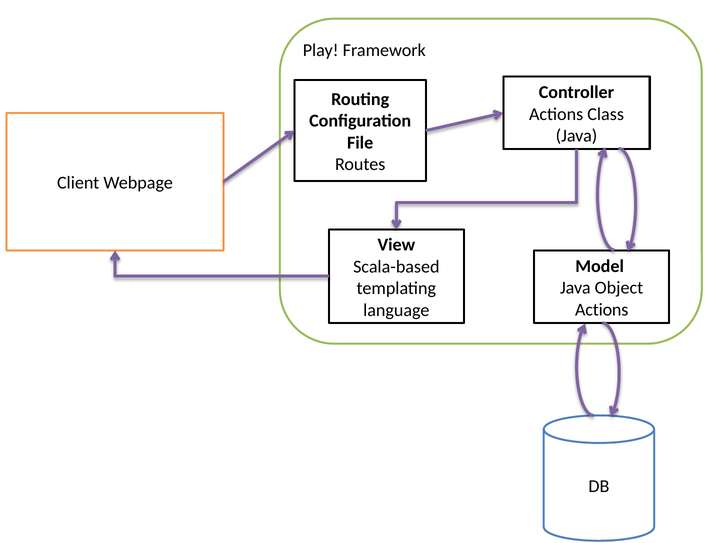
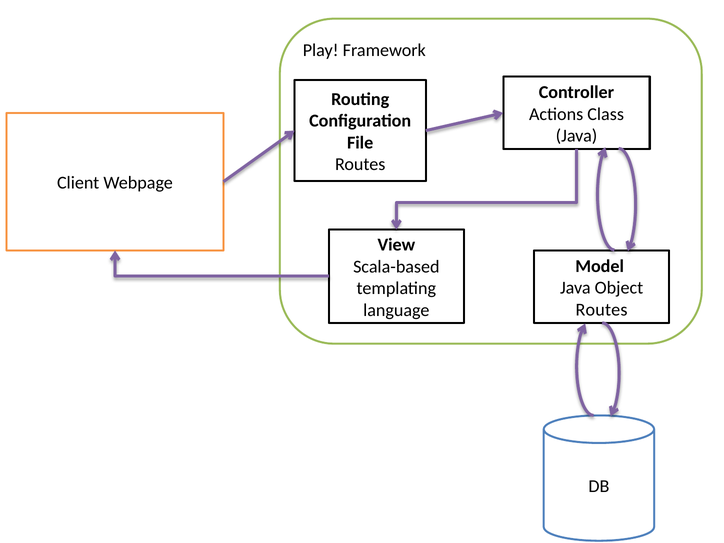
Actions at (602, 310): Actions -> Routes
